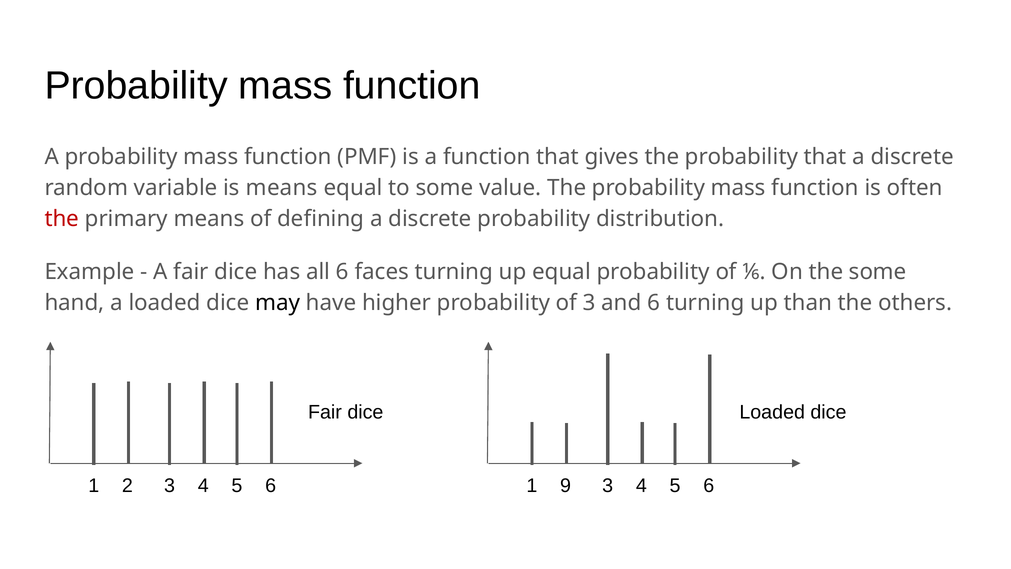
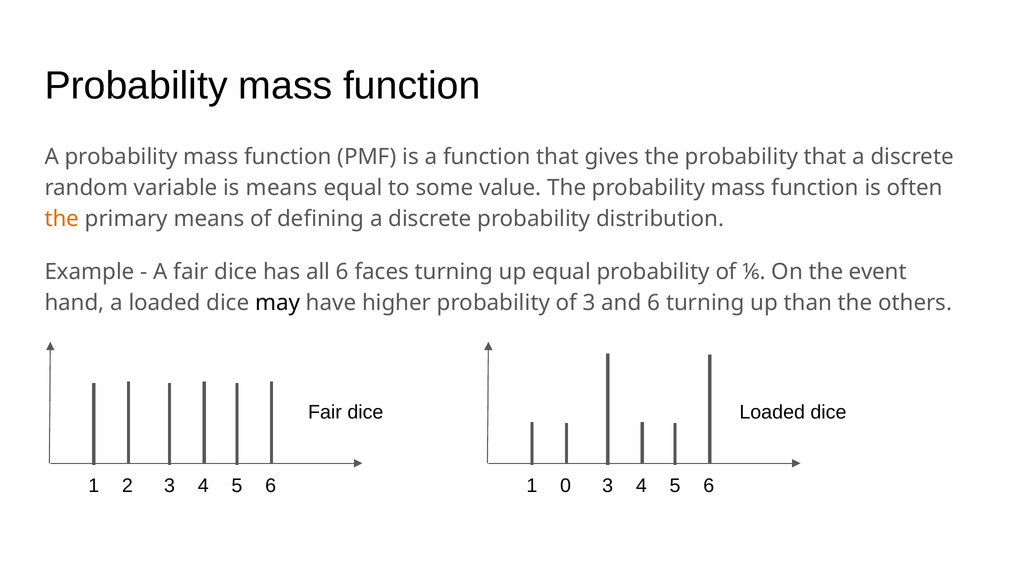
the at (62, 219) colour: red -> orange
the some: some -> event
9: 9 -> 0
